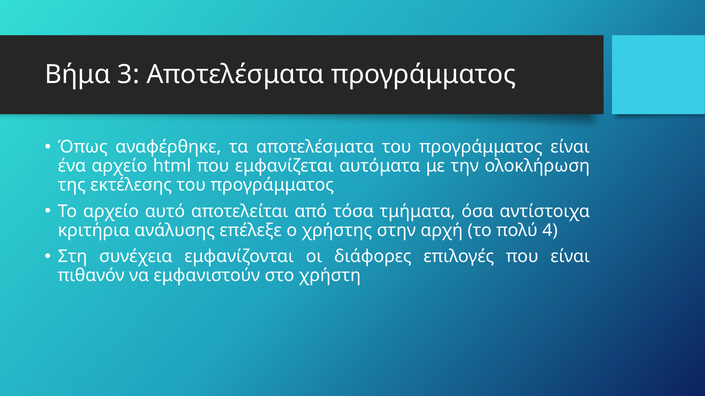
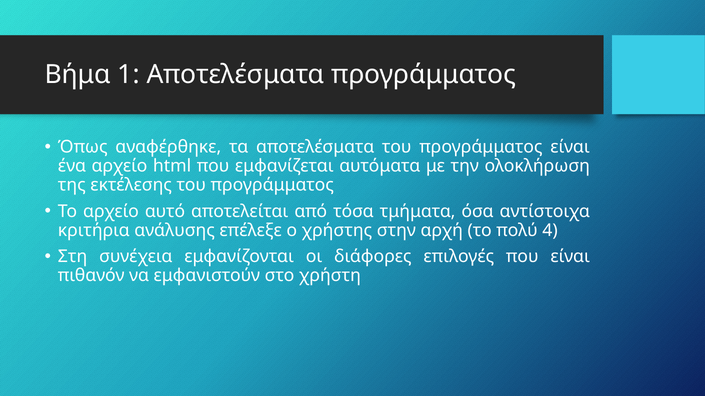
3: 3 -> 1
